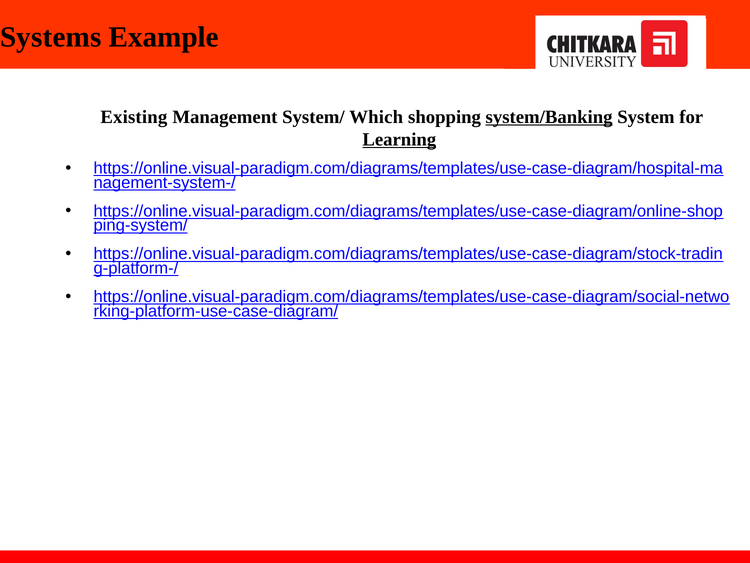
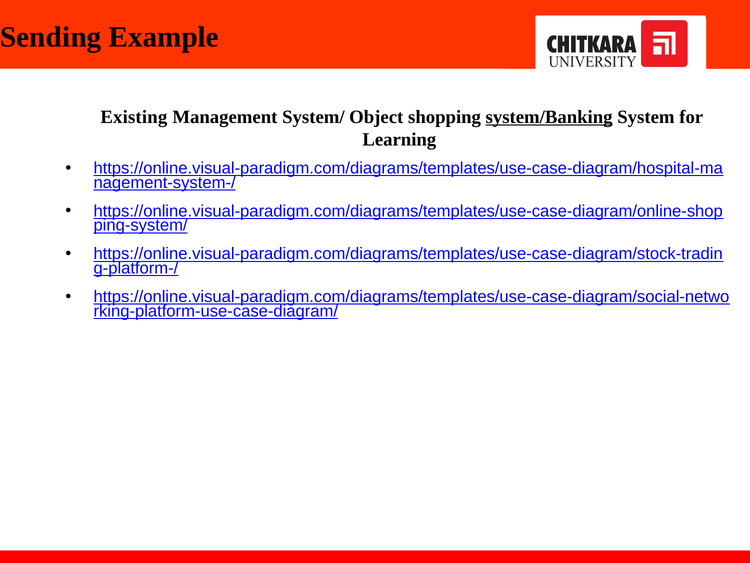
Systems: Systems -> Sending
Which: Which -> Object
Learning underline: present -> none
